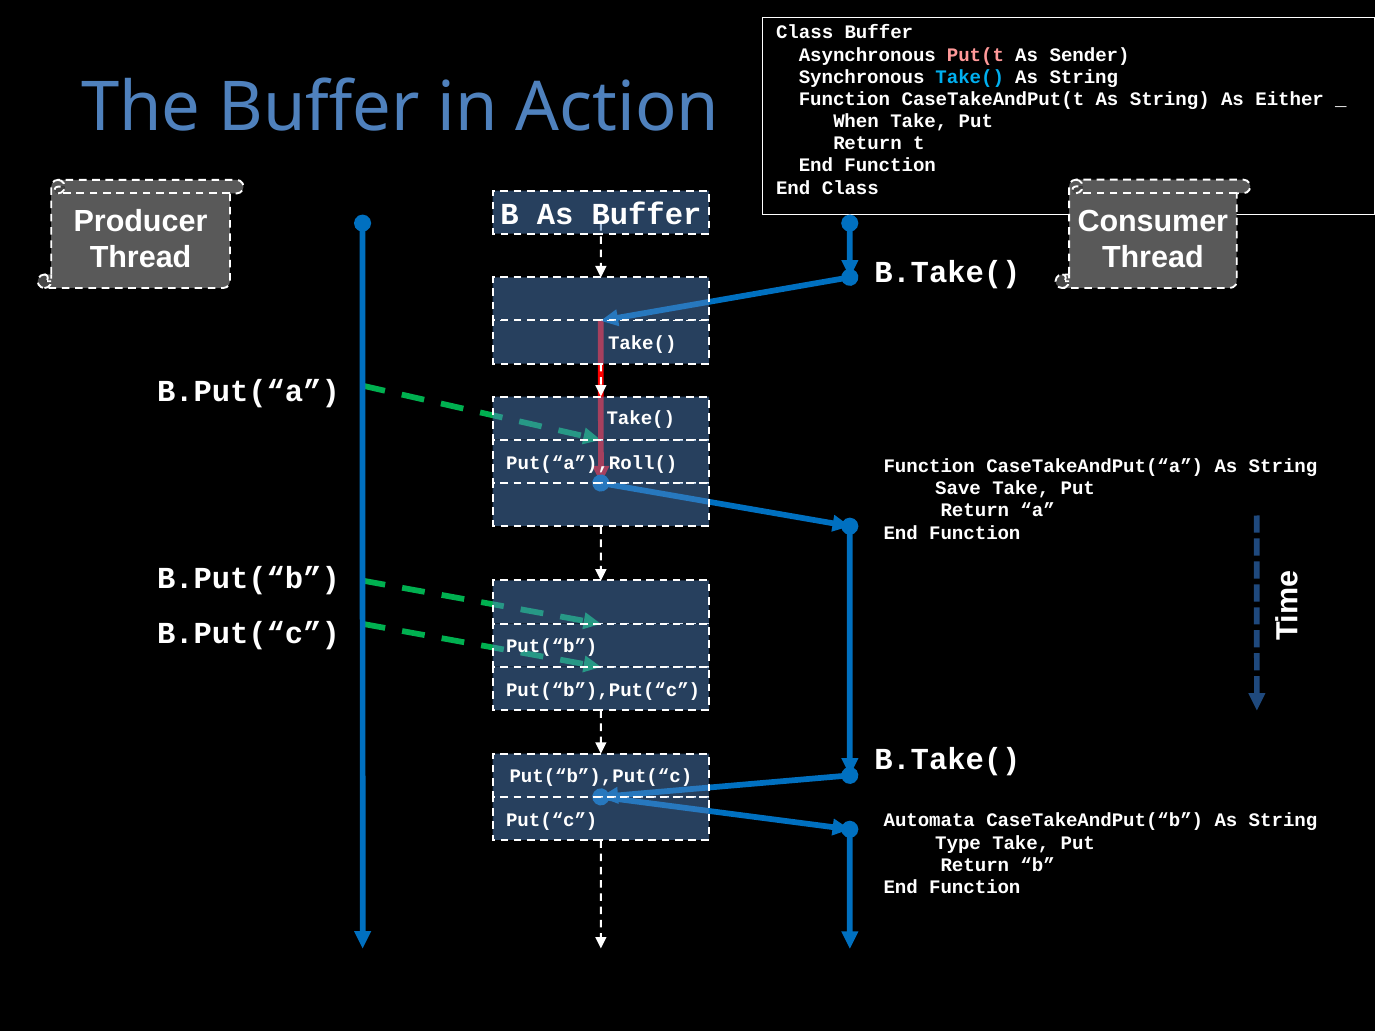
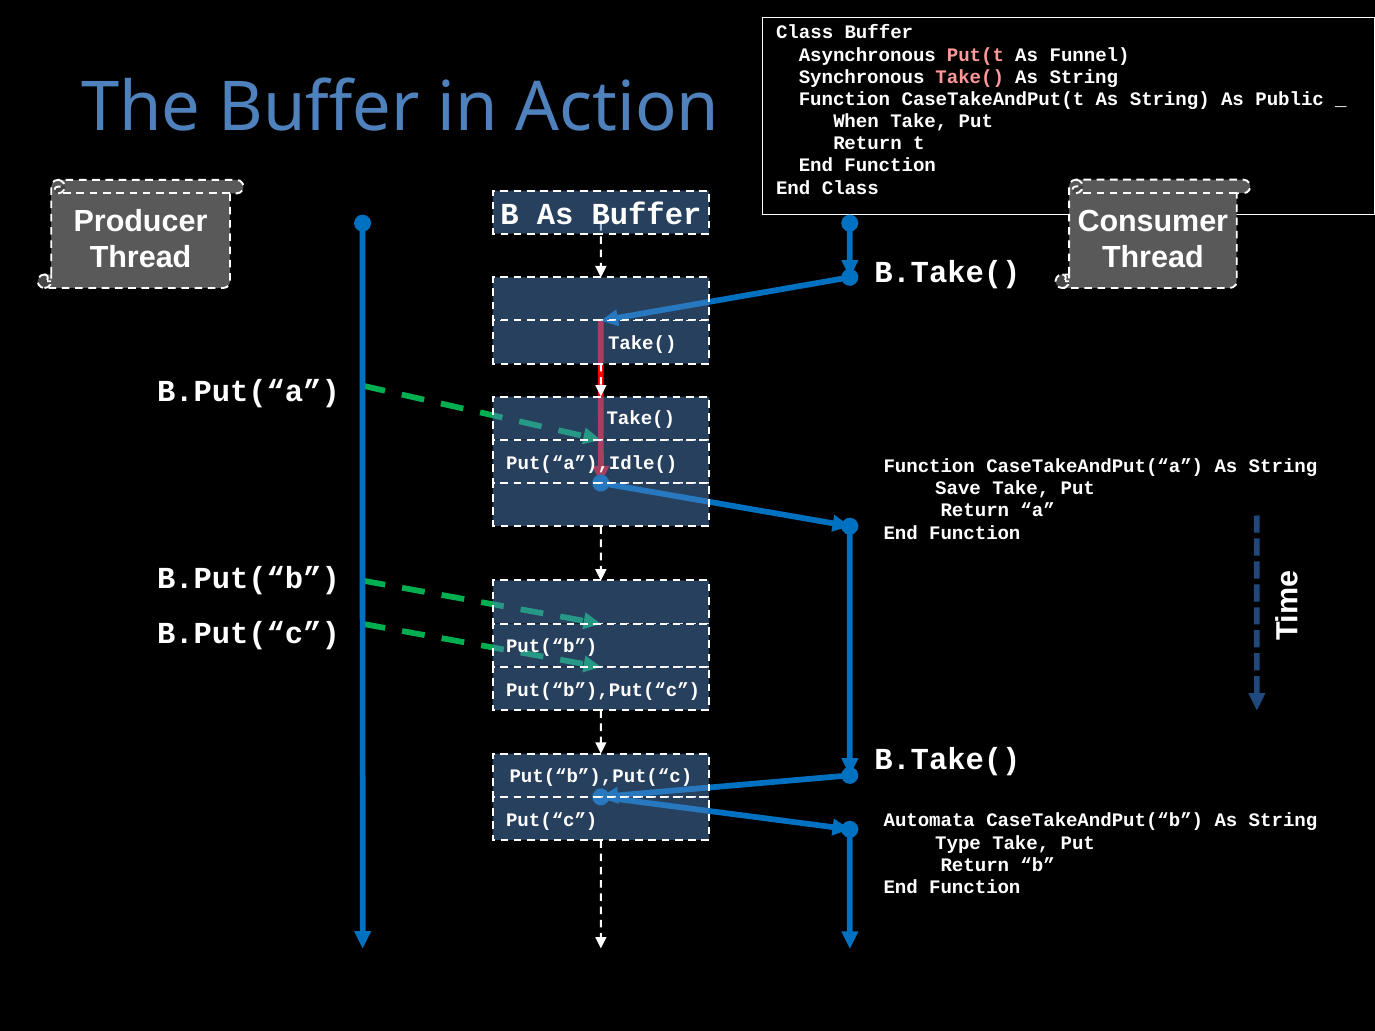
Sender: Sender -> Funnel
Take( at (970, 77) colour: light blue -> pink
Either: Either -> Public
Put(“a”),Roll(: Put(“a”),Roll( -> Put(“a”),Idle(
